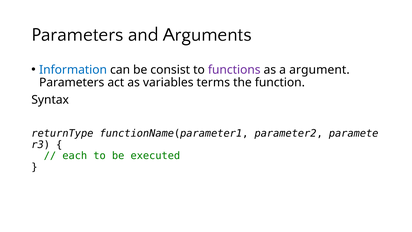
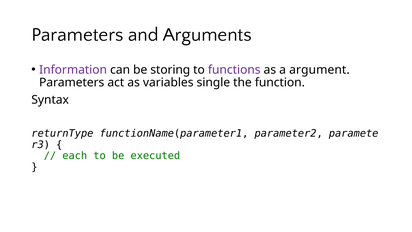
Information colour: blue -> purple
consist: consist -> storing
terms: terms -> single
